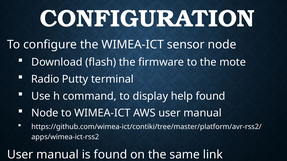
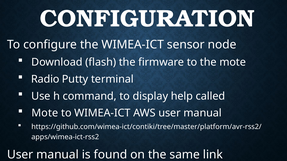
help found: found -> called
Node at (45, 113): Node -> Mote
